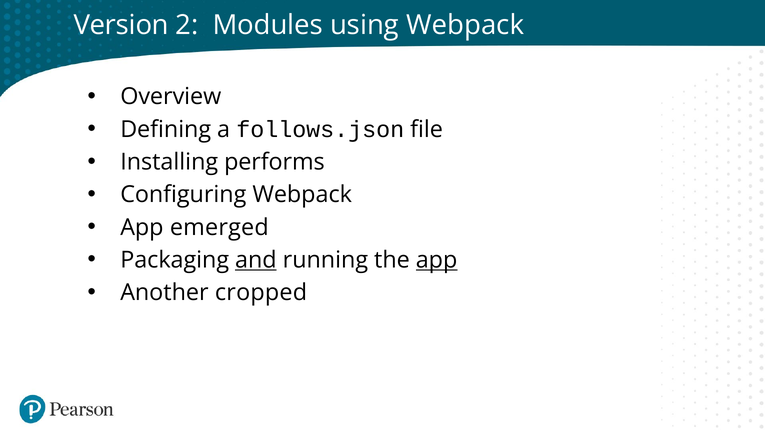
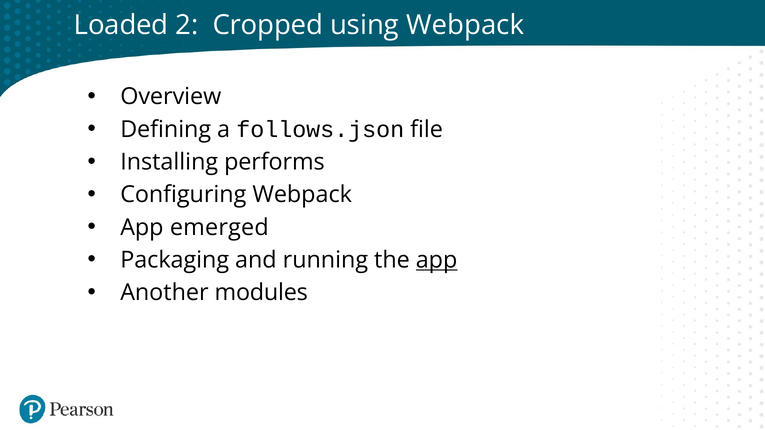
Version: Version -> Loaded
Modules: Modules -> Cropped
and underline: present -> none
cropped: cropped -> modules
